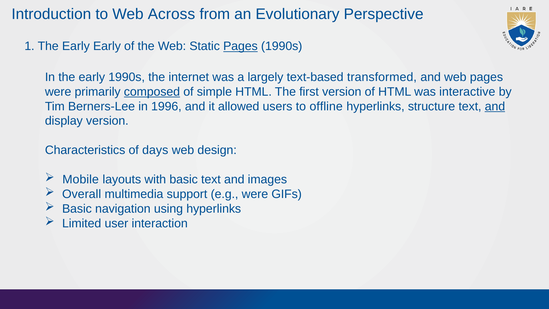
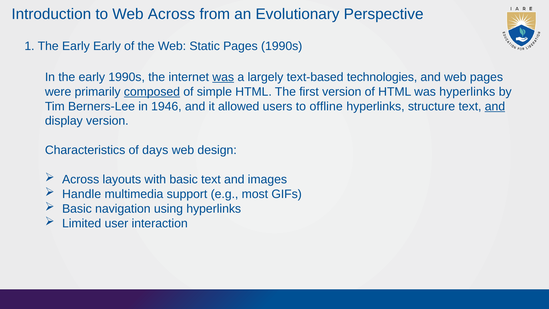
Pages at (240, 46) underline: present -> none
was at (223, 77) underline: none -> present
transformed: transformed -> technologies
was interactive: interactive -> hyperlinks
1996: 1996 -> 1946
Mobile at (81, 179): Mobile -> Across
Overall: Overall -> Handle
e.g were: were -> most
